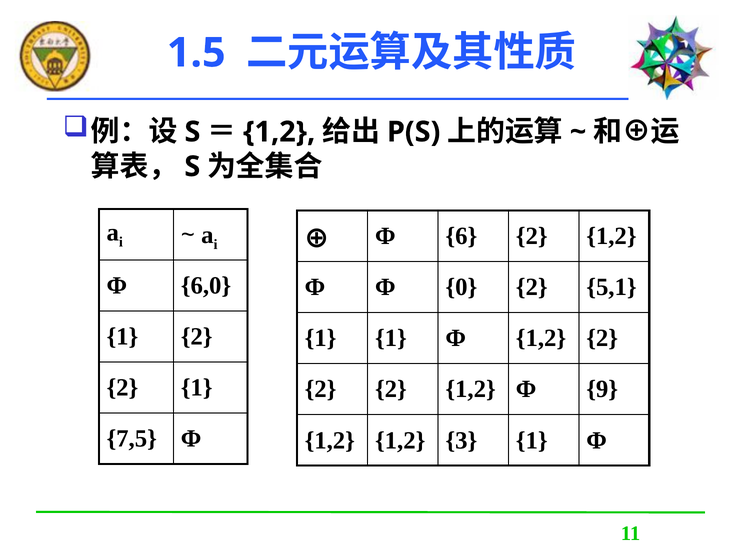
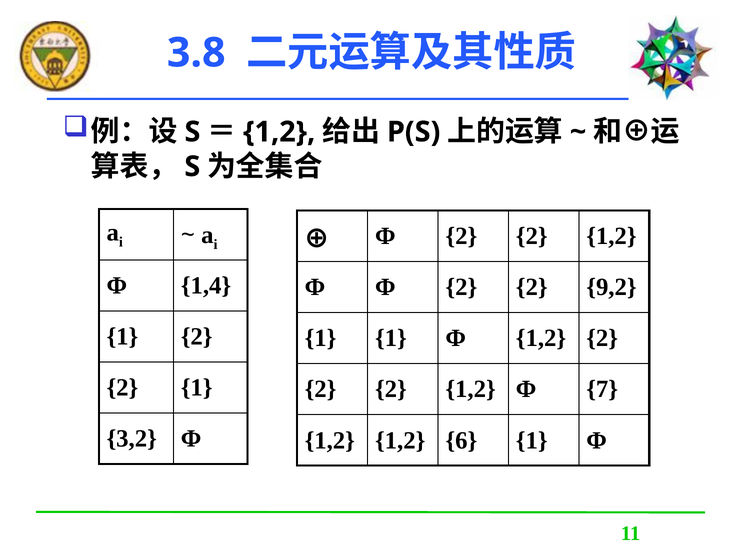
1.5: 1.5 -> 3.8
6 at (461, 236): 6 -> 2
6,0: 6,0 -> 1,4
Φ Φ 0: 0 -> 2
5,1: 5,1 -> 9,2
9: 9 -> 7
7,5: 7,5 -> 3,2
3: 3 -> 6
